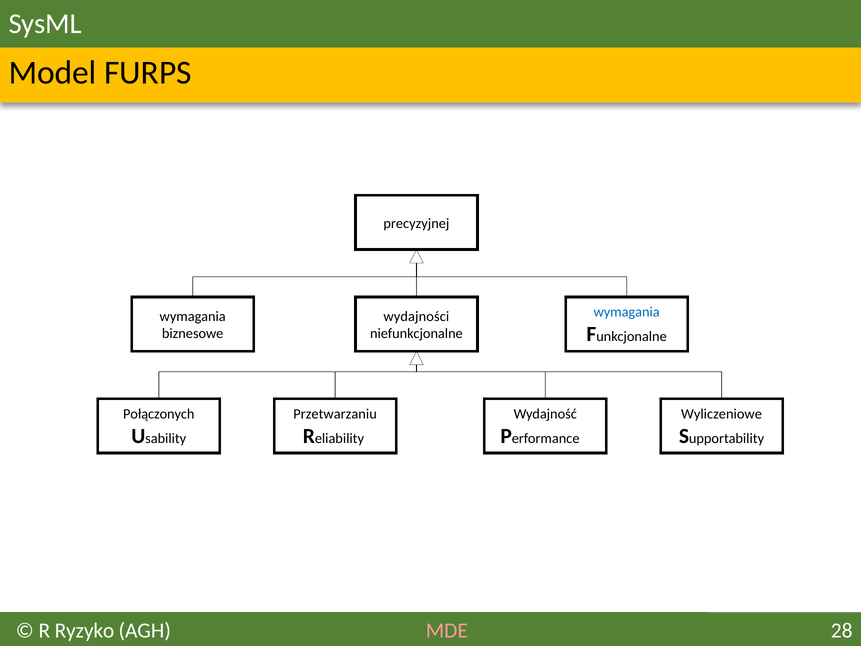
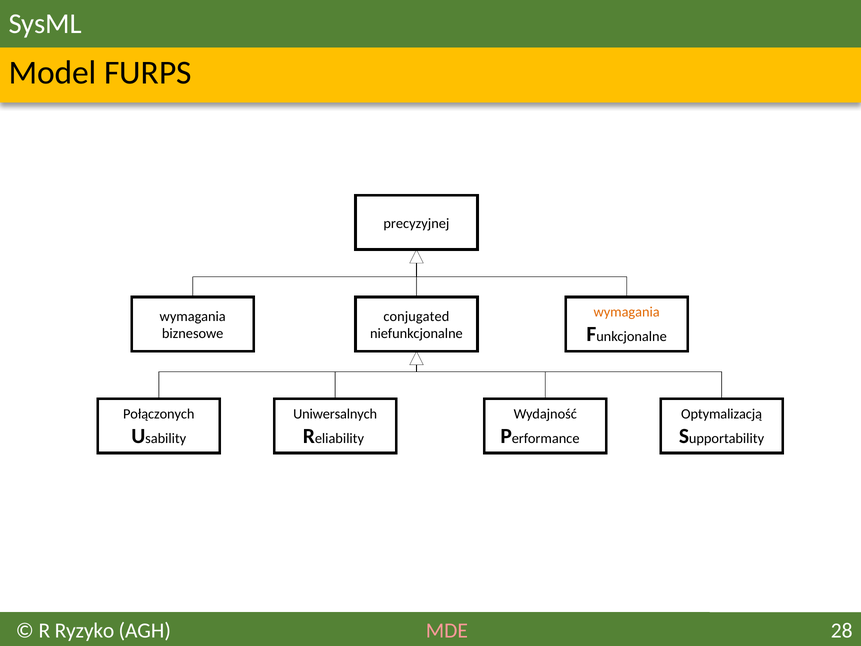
wymagania at (627, 312) colour: blue -> orange
wydajności: wydajności -> conjugated
Przetwarzaniu: Przetwarzaniu -> Uniwersalnych
Wyliczeniowe: Wyliczeniowe -> Optymalizacją
